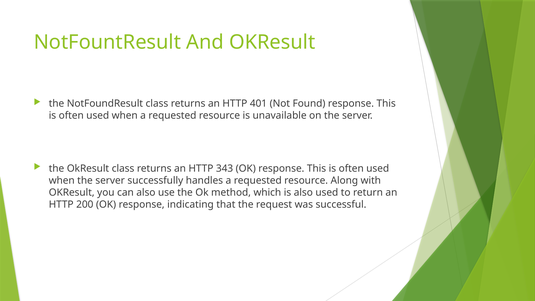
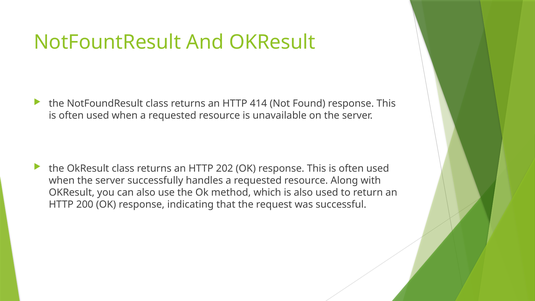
401: 401 -> 414
343: 343 -> 202
